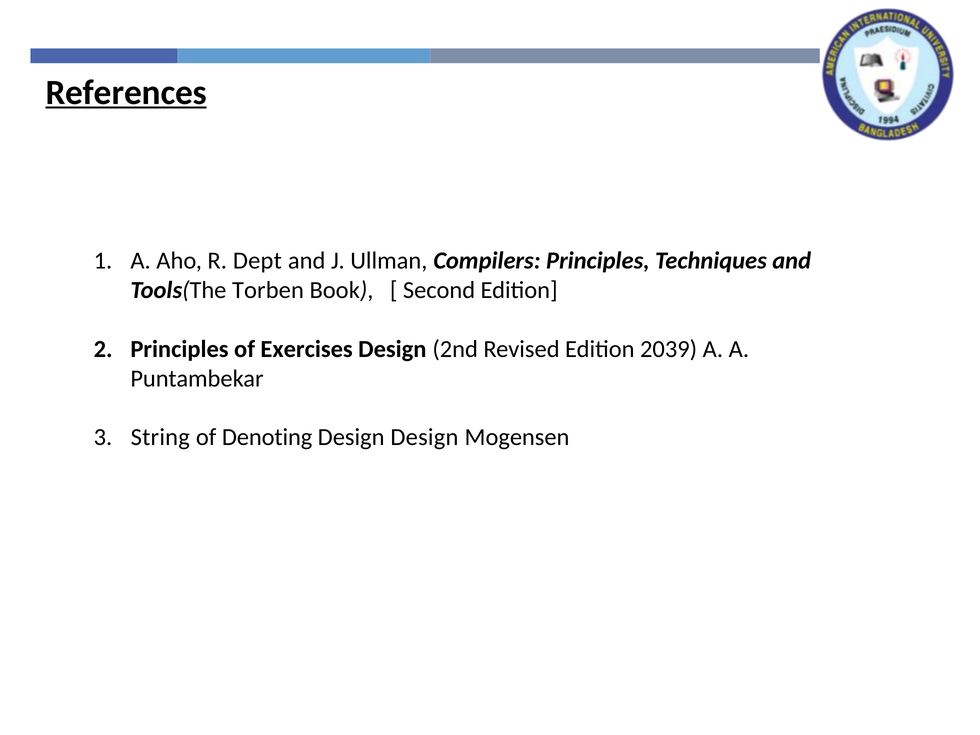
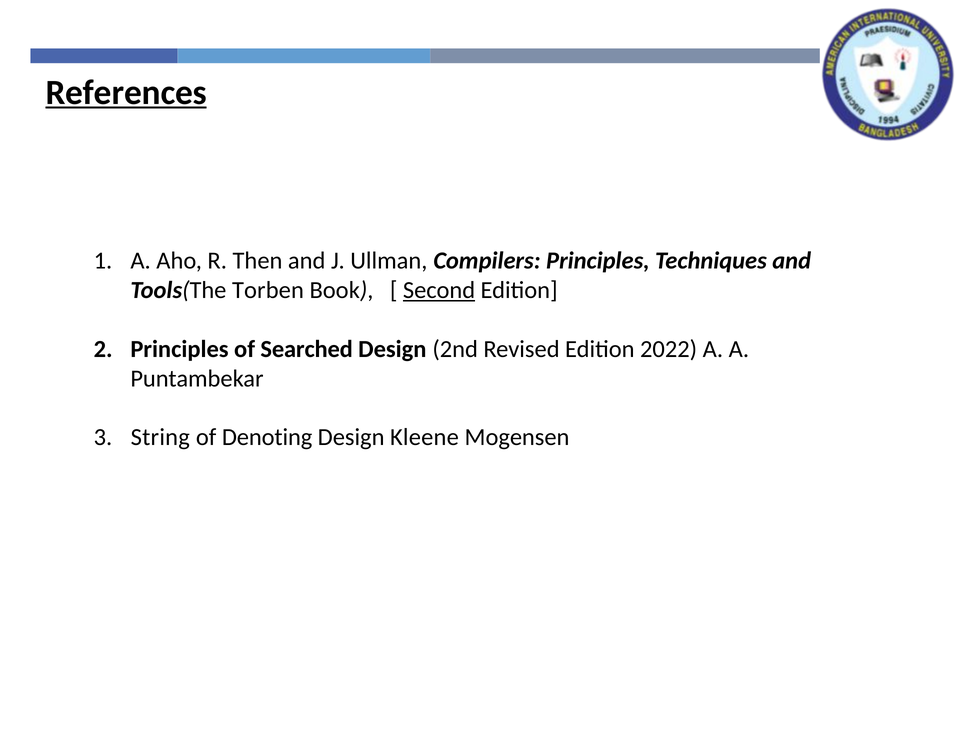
Dept: Dept -> Then
Second underline: none -> present
Exercises: Exercises -> Searched
2039: 2039 -> 2022
Design Design: Design -> Kleene
